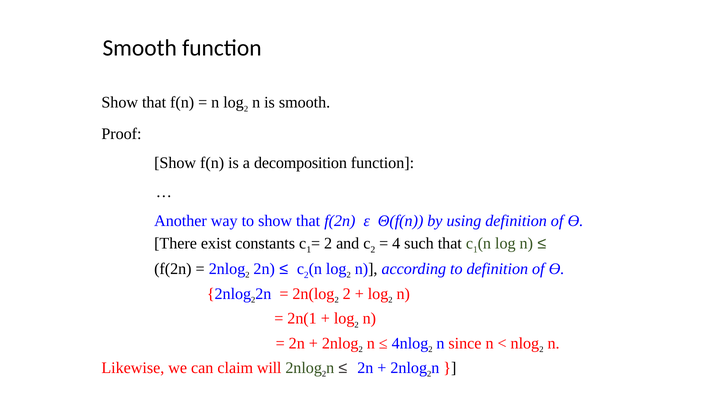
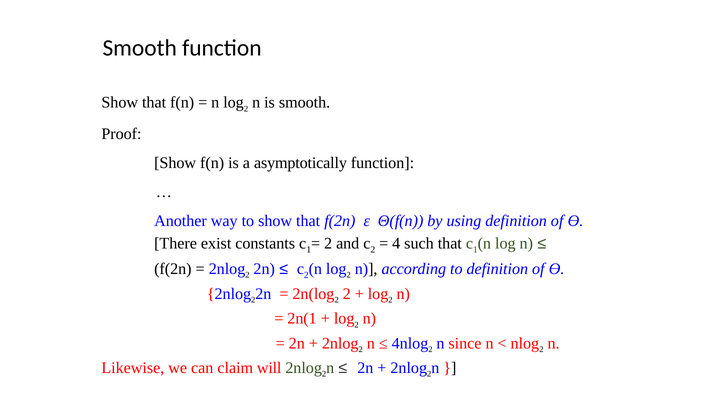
decomposition: decomposition -> asymptotically
